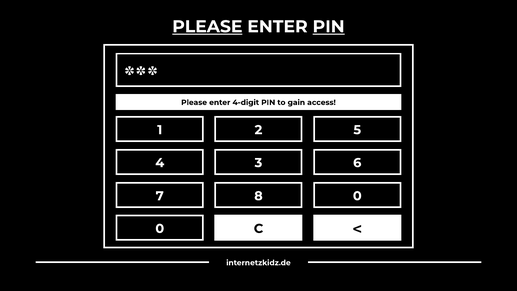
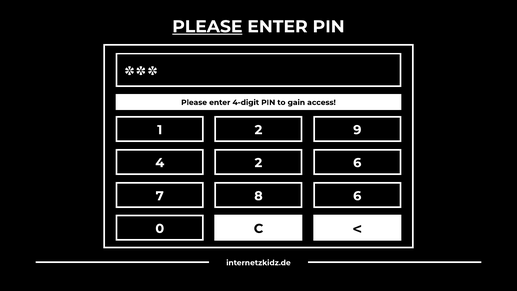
PIN at (329, 27) underline: present -> none
5: 5 -> 9
4 3: 3 -> 2
8 0: 0 -> 6
